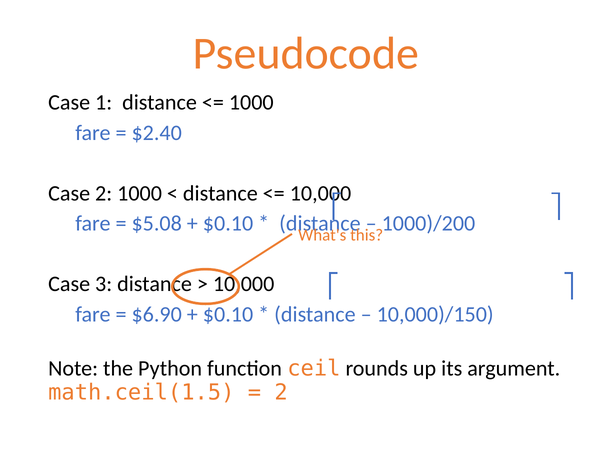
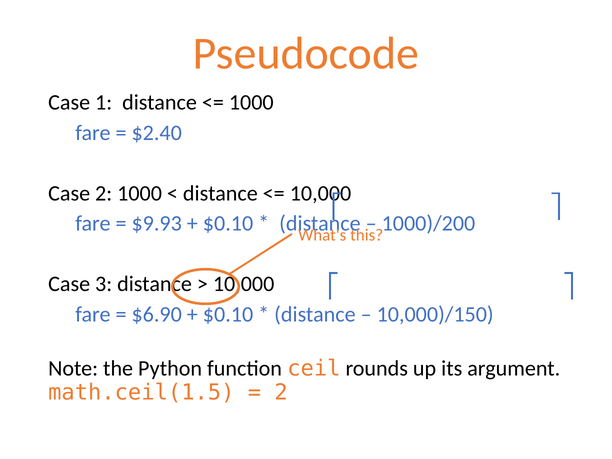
$5.08: $5.08 -> $9.93
